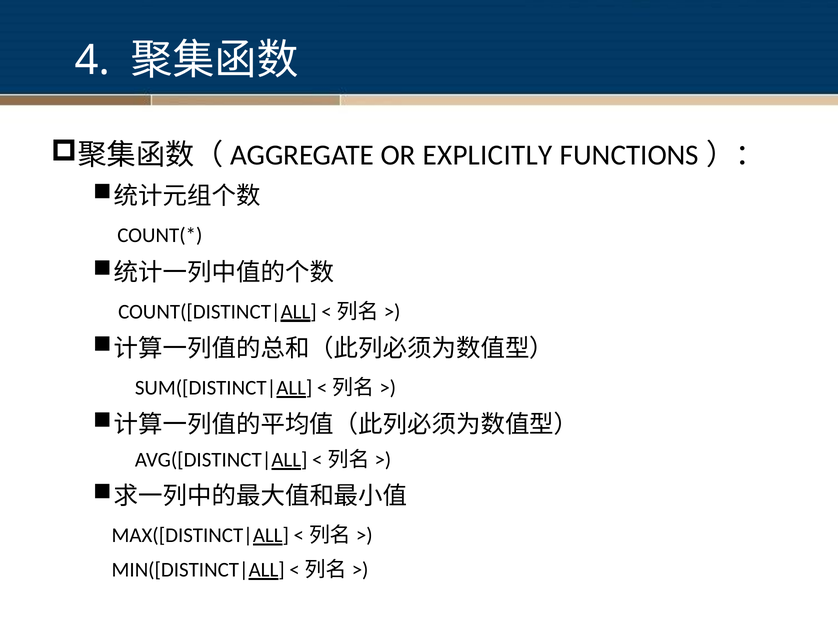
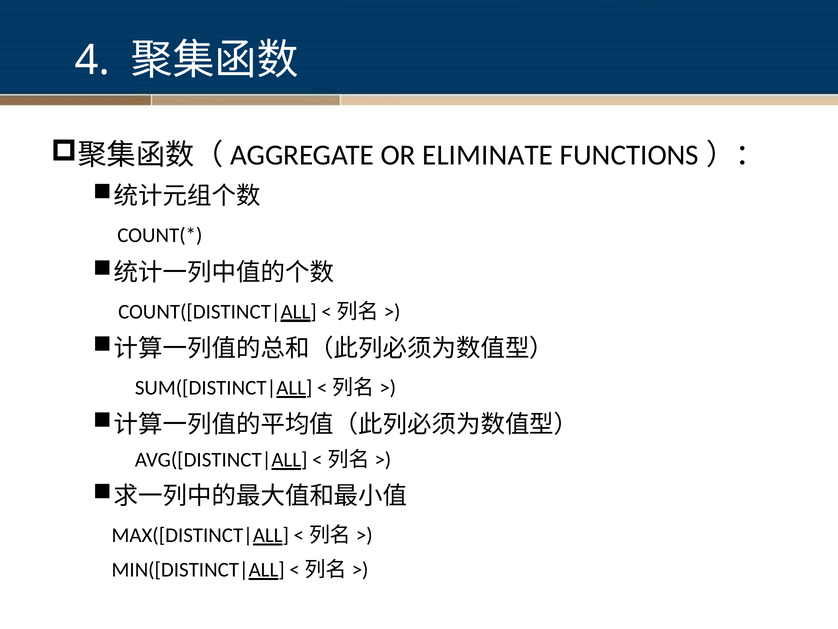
EXPLICITLY: EXPLICITLY -> ELIMINATE
